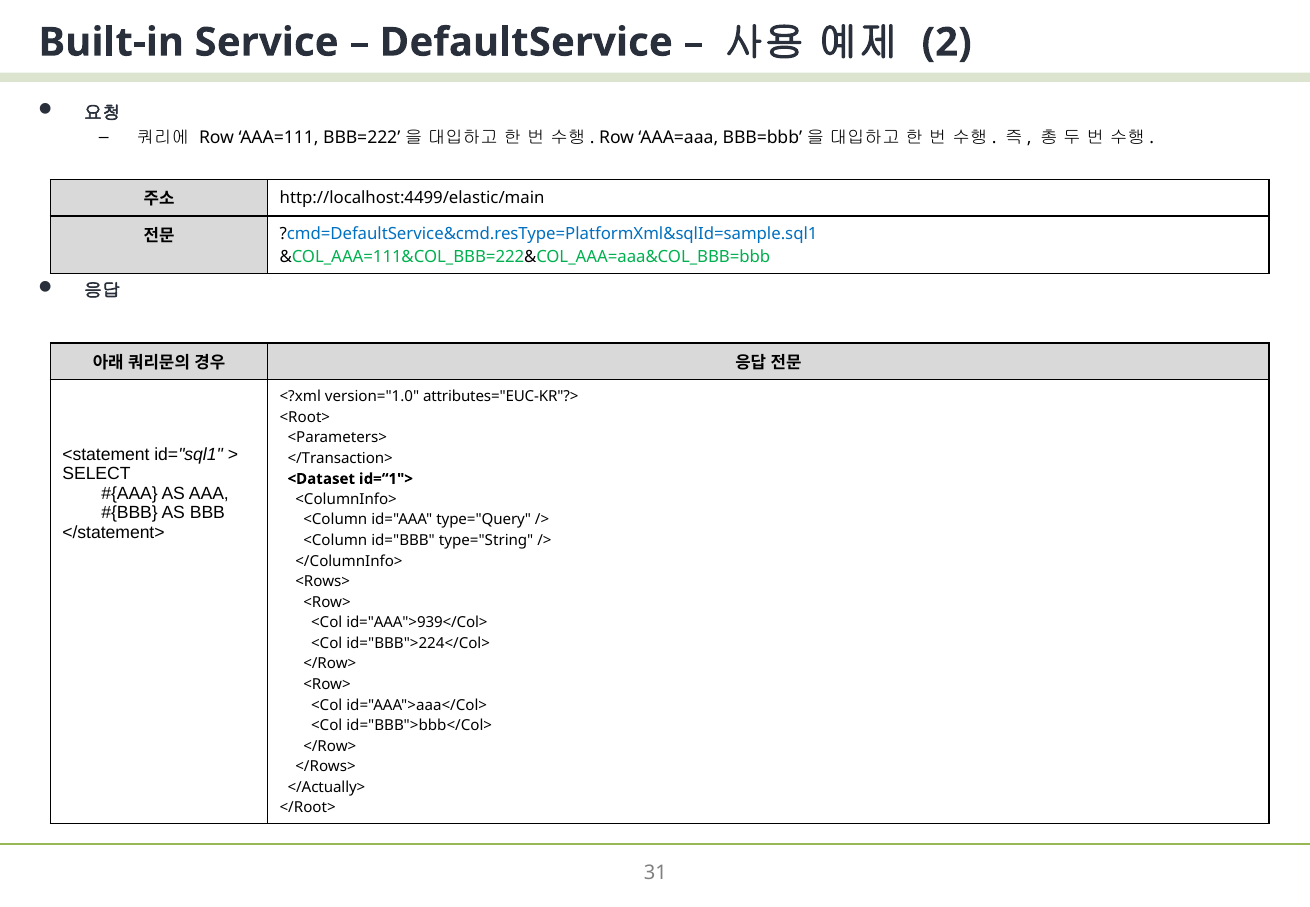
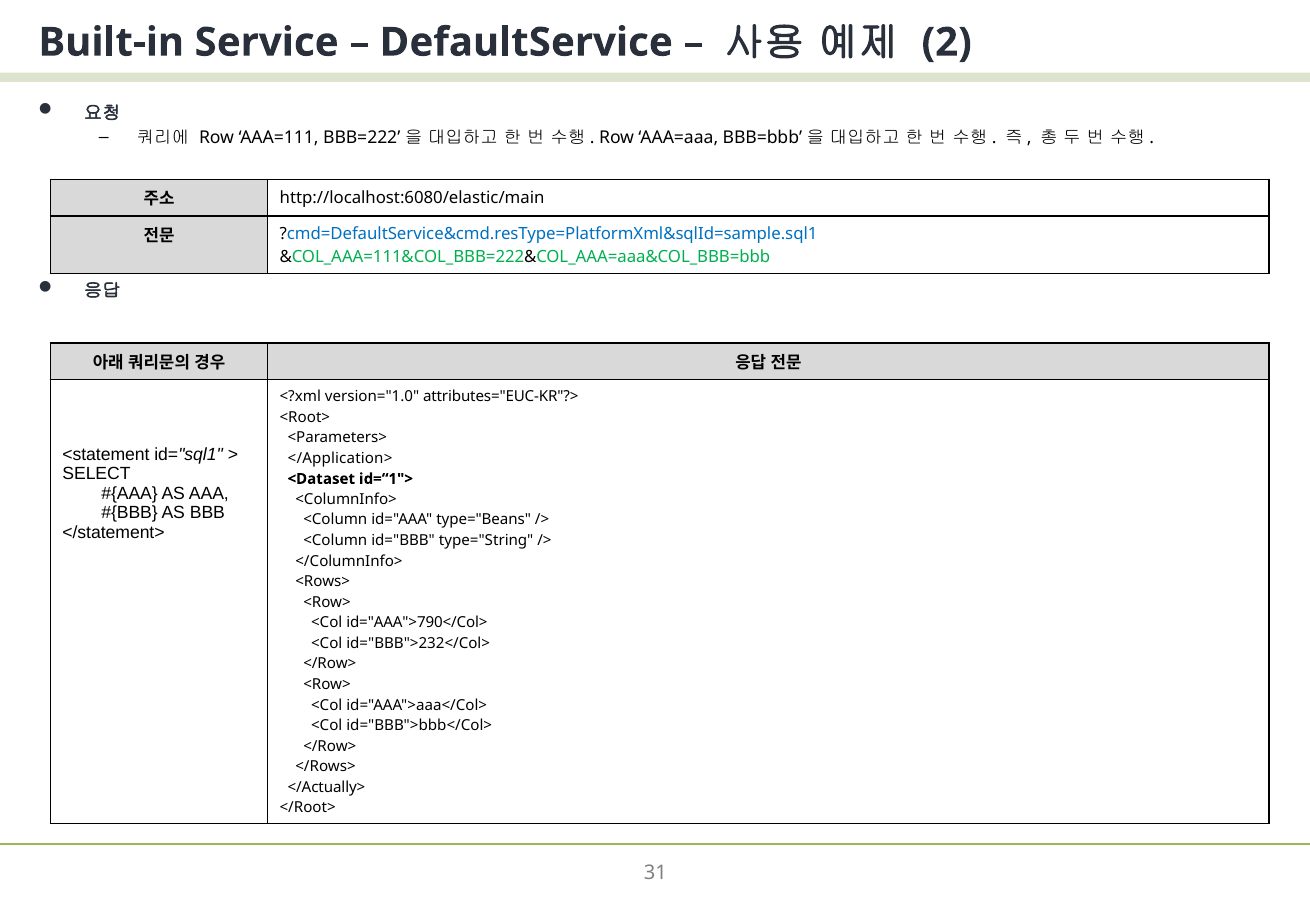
http://localhost:4499/elastic/main: http://localhost:4499/elastic/main -> http://localhost:6080/elastic/main
</Transaction>: </Transaction> -> </Application>
type="Query: type="Query -> type="Beans
id="AAA">939</Col>: id="AAA">939</Col> -> id="AAA">790</Col>
id="BBB">224</Col>: id="BBB">224</Col> -> id="BBB">232</Col>
